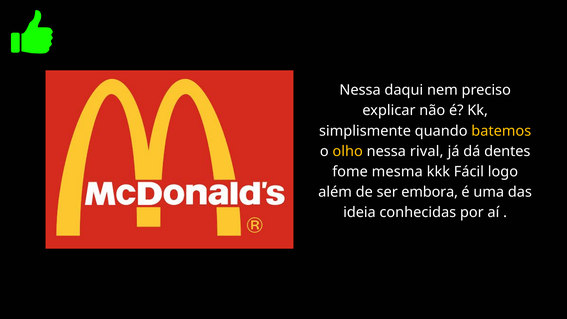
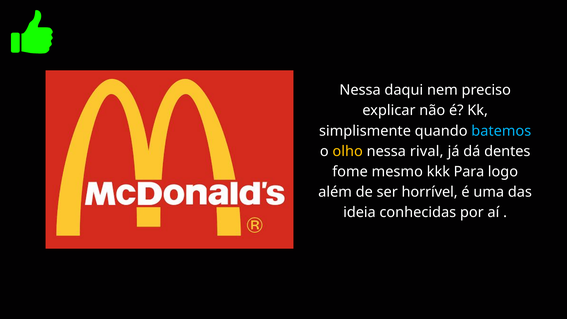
batemos colour: yellow -> light blue
mesma: mesma -> mesmo
Fácil: Fácil -> Para
embora: embora -> horrível
